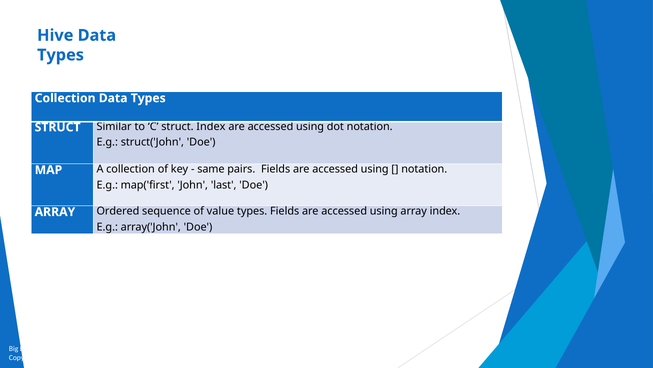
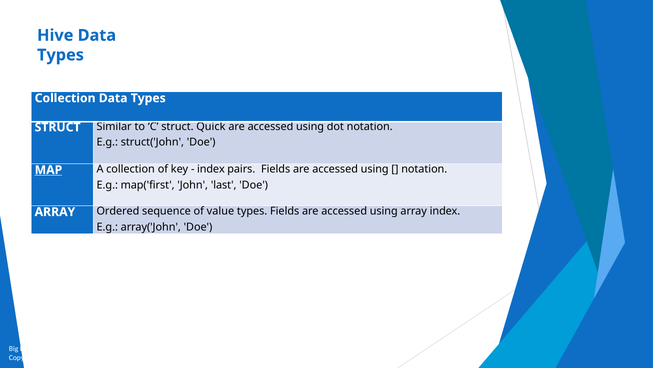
struct Index: Index -> Quick
MAP underline: none -> present
same at (211, 169): same -> index
